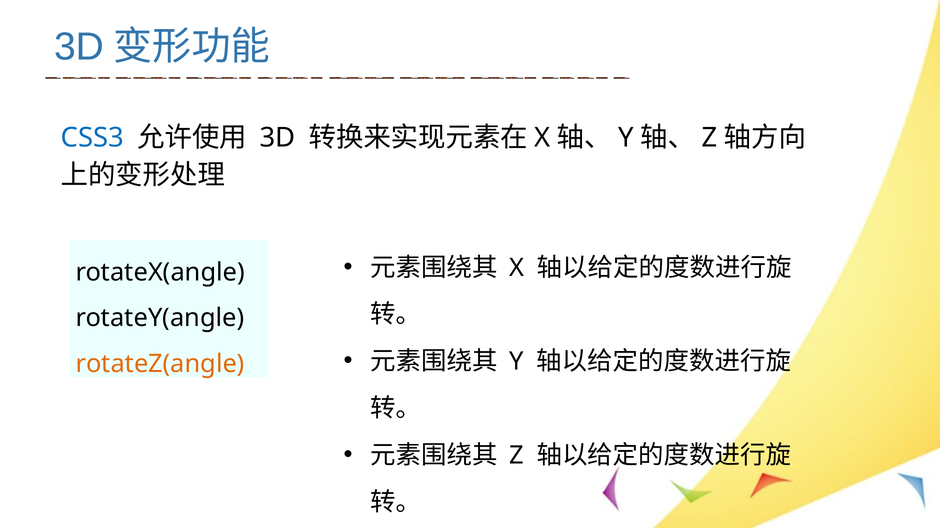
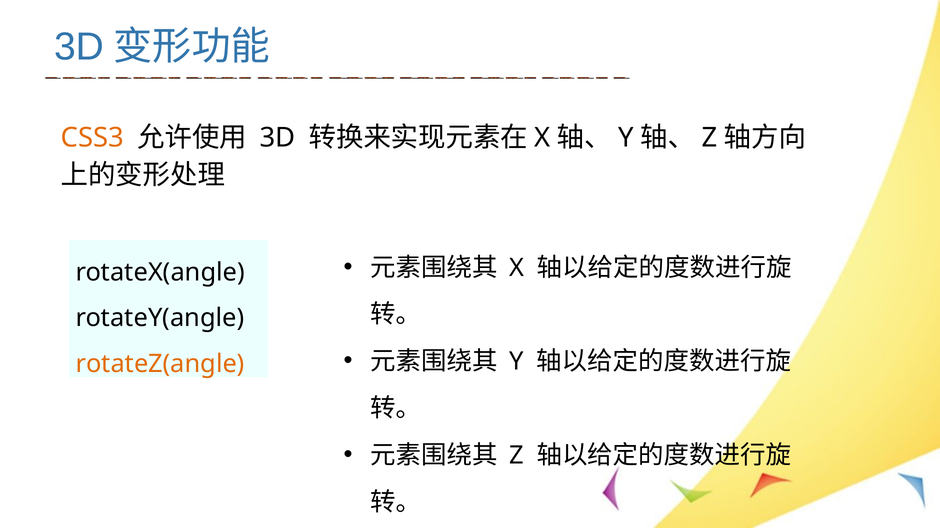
CSS3 colour: blue -> orange
